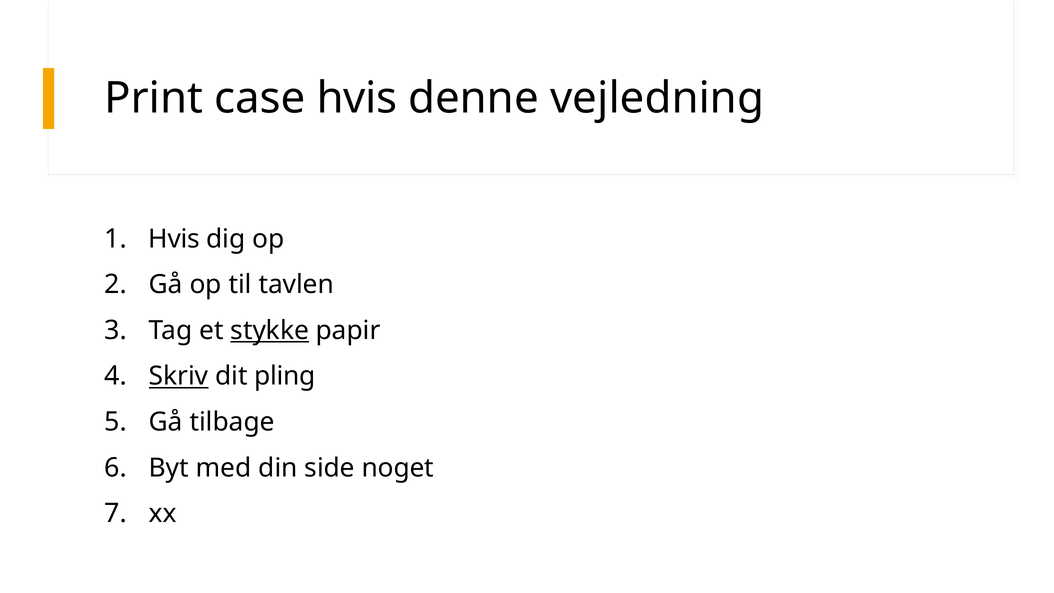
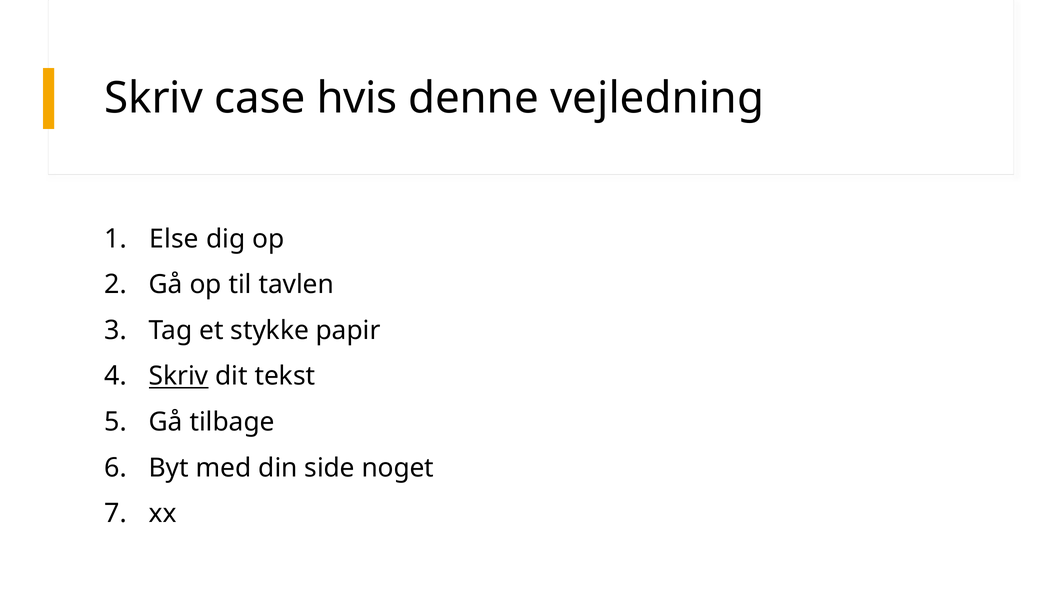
Print at (154, 98): Print -> Skriv
Hvis at (174, 239): Hvis -> Else
stykke underline: present -> none
pling: pling -> tekst
